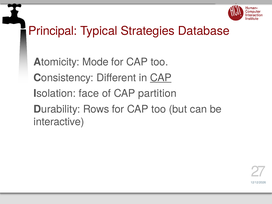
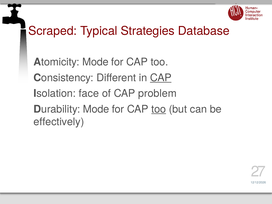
Principal: Principal -> Scraped
partition: partition -> problem
Durability Rows: Rows -> Mode
too at (159, 109) underline: none -> present
interactive: interactive -> effectively
